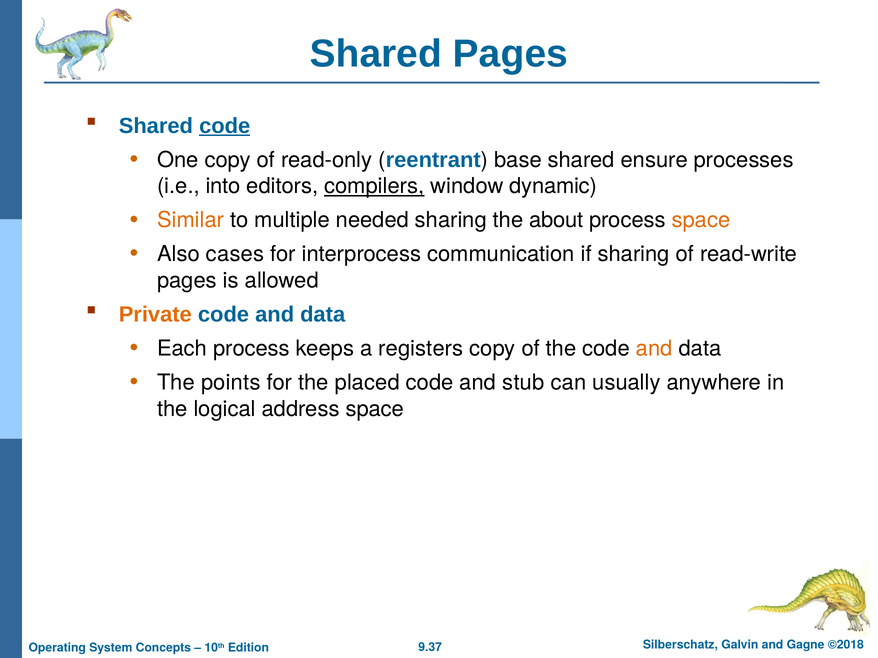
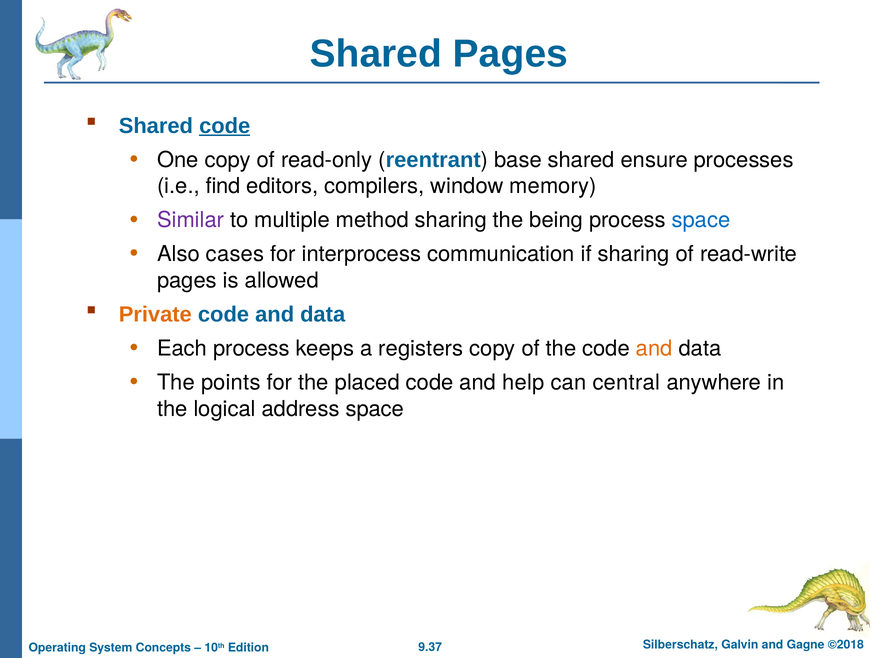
into: into -> find
compilers underline: present -> none
dynamic: dynamic -> memory
Similar colour: orange -> purple
needed: needed -> method
about: about -> being
space at (701, 220) colour: orange -> blue
stub: stub -> help
usually: usually -> central
